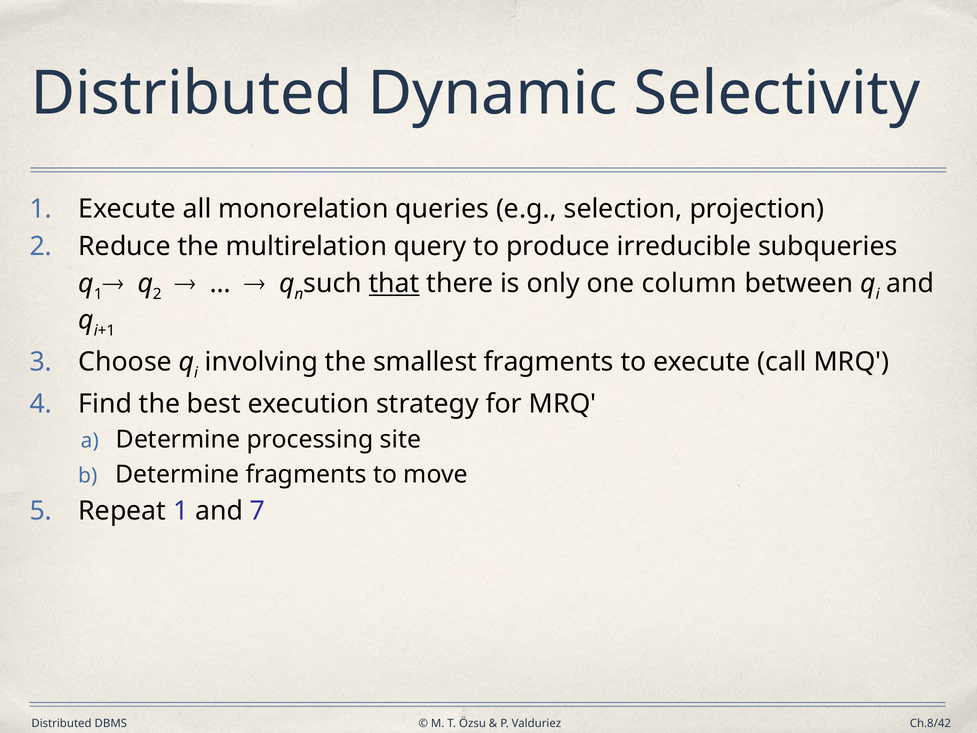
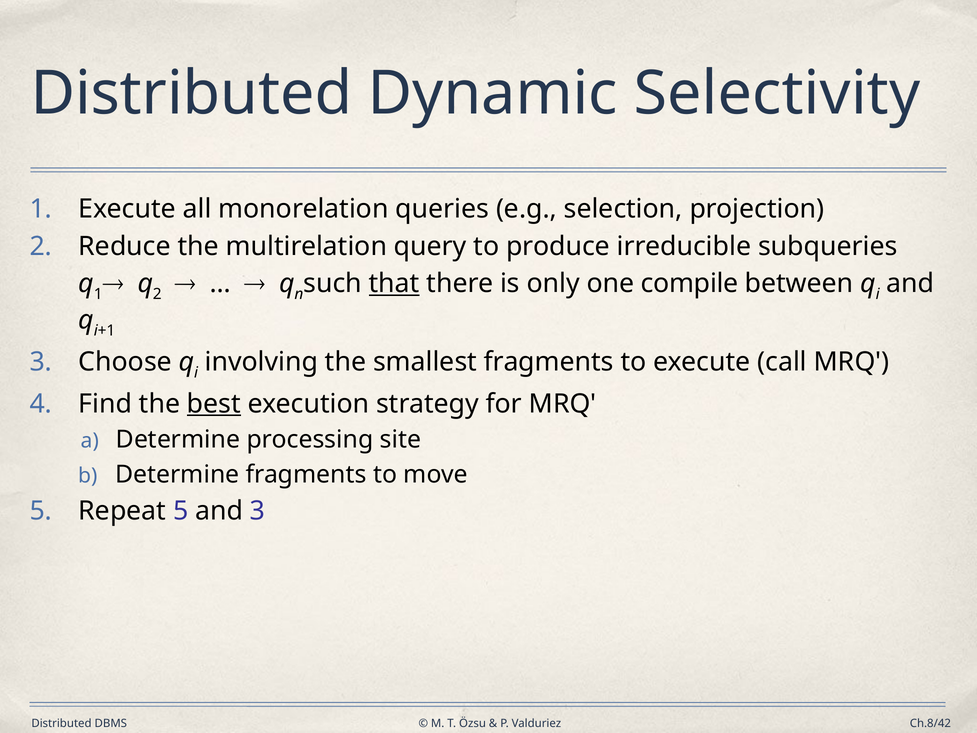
column: column -> compile
best underline: none -> present
Repeat 1: 1 -> 5
and 7: 7 -> 3
